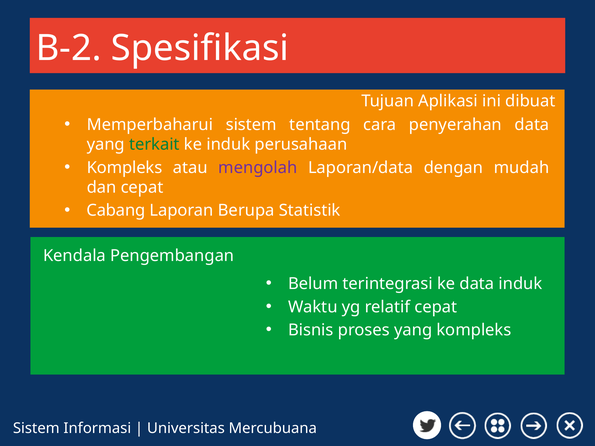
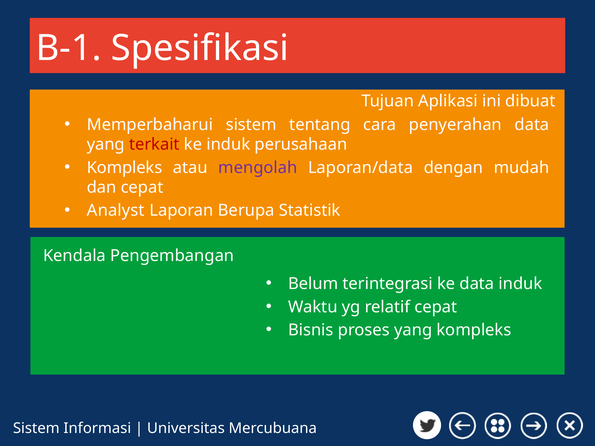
B-2: B-2 -> B-1
terkait colour: green -> red
Cabang: Cabang -> Analyst
